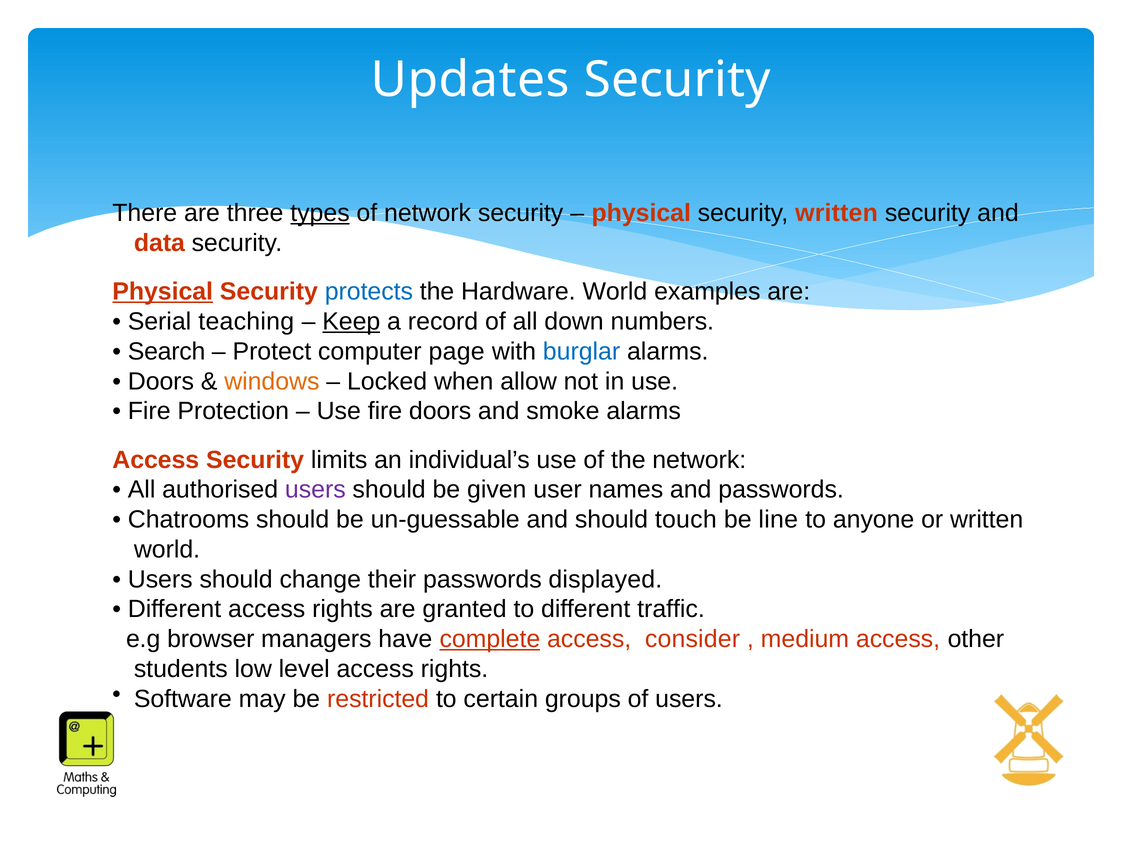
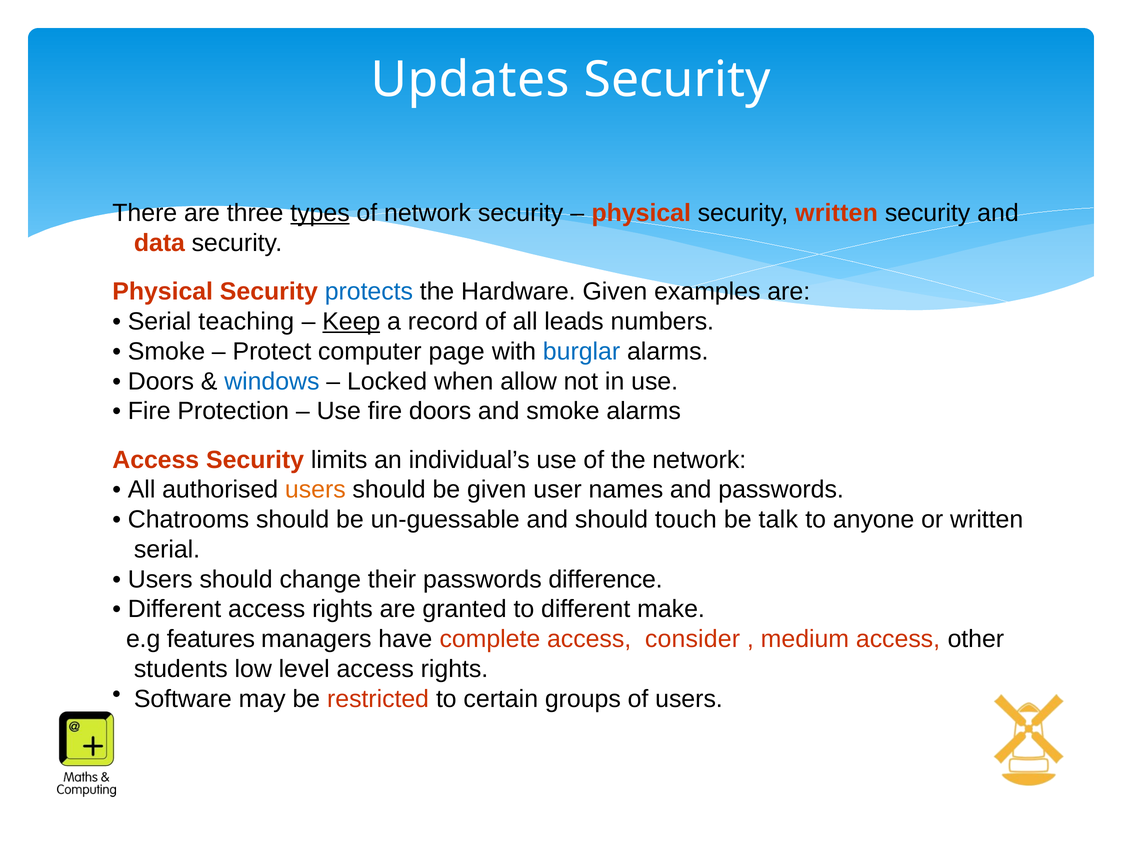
Physical at (163, 292) underline: present -> none
Hardware World: World -> Given
down: down -> leads
Search at (167, 351): Search -> Smoke
windows colour: orange -> blue
users at (315, 490) colour: purple -> orange
line: line -> talk
world at (167, 549): world -> serial
displayed: displayed -> difference
traffic: traffic -> make
browser: browser -> features
complete underline: present -> none
